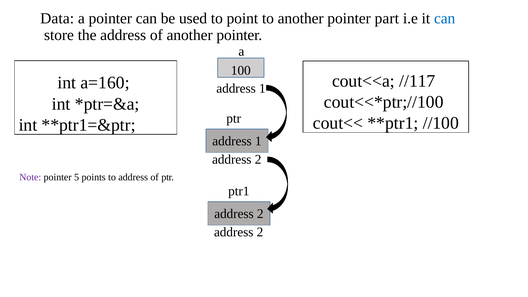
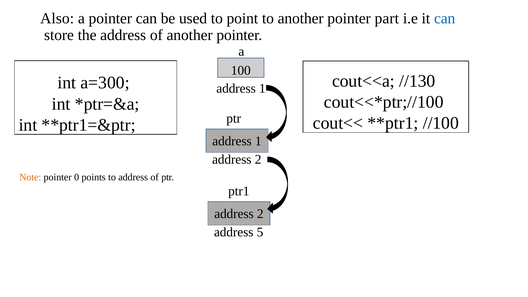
Data: Data -> Also
//117: //117 -> //130
a=160: a=160 -> a=300
Note colour: purple -> orange
5: 5 -> 0
2 at (260, 232): 2 -> 5
